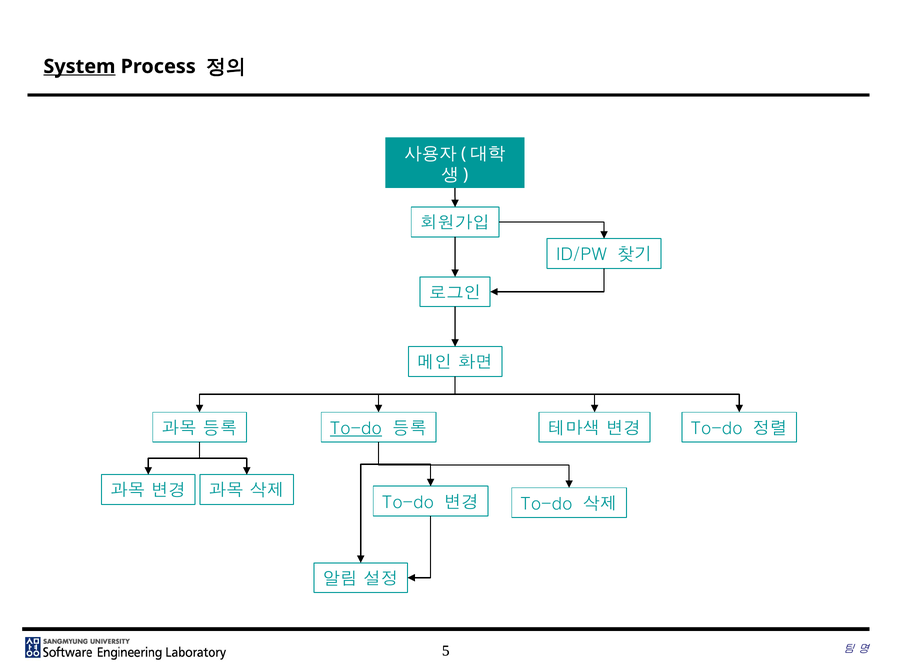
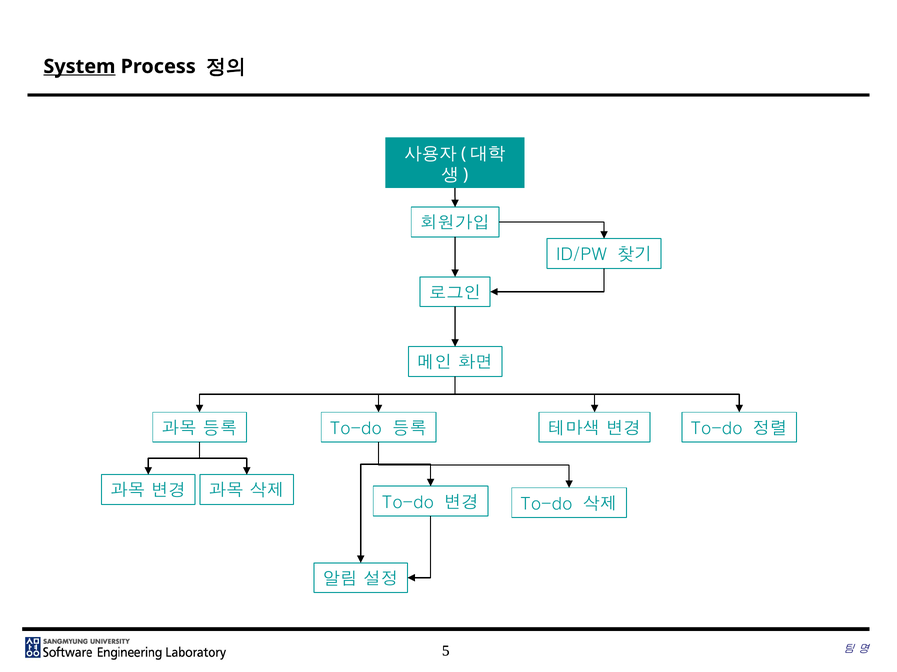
To-do at (356, 429) underline: present -> none
